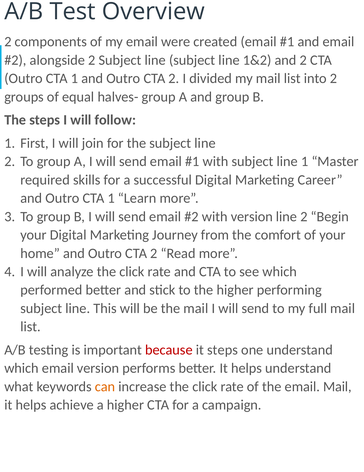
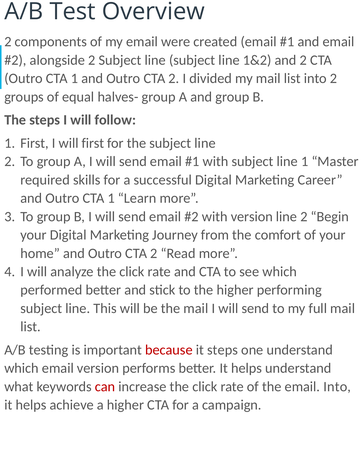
will join: join -> first
can colour: orange -> red
email Mail: Mail -> Into
